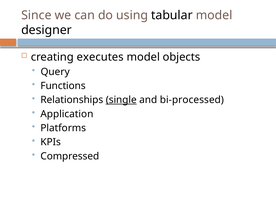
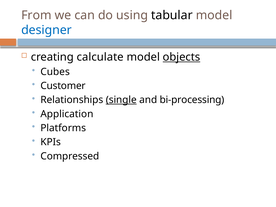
Since: Since -> From
designer colour: black -> blue
executes: executes -> calculate
objects underline: none -> present
Query: Query -> Cubes
Functions: Functions -> Customer
bi-processed: bi-processed -> bi-processing
